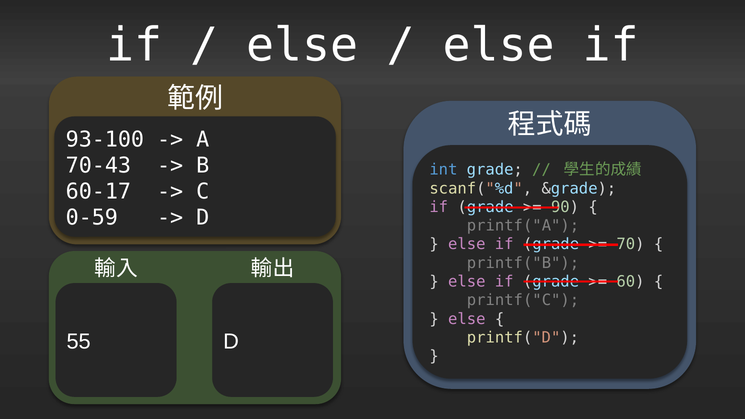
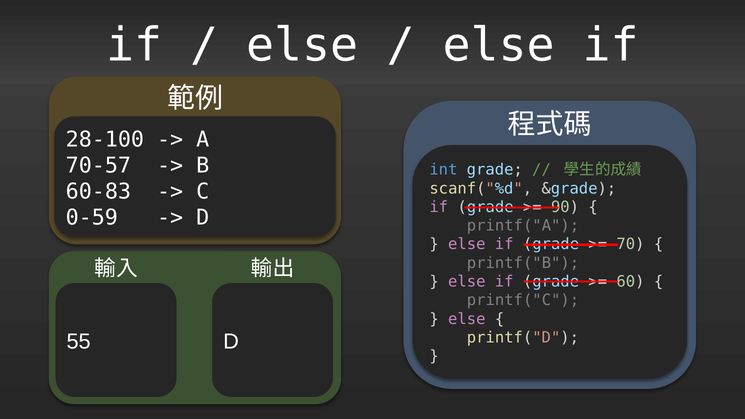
93-100: 93-100 -> 28-100
70-43: 70-43 -> 70-57
60-17: 60-17 -> 60-83
